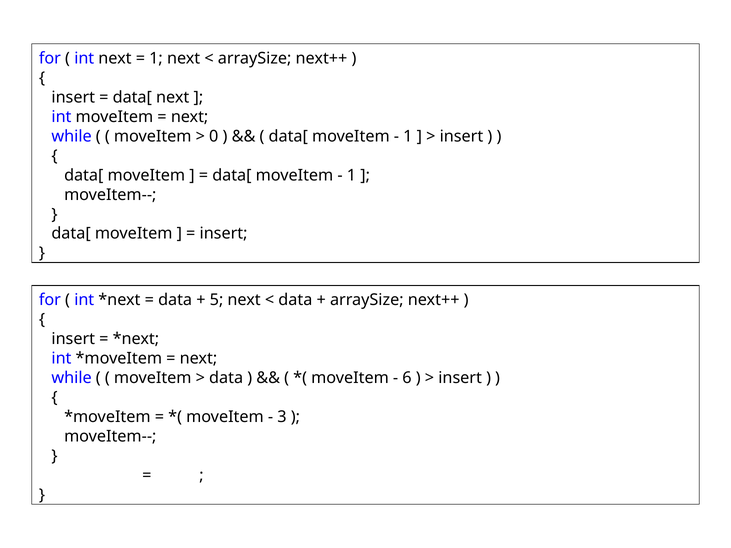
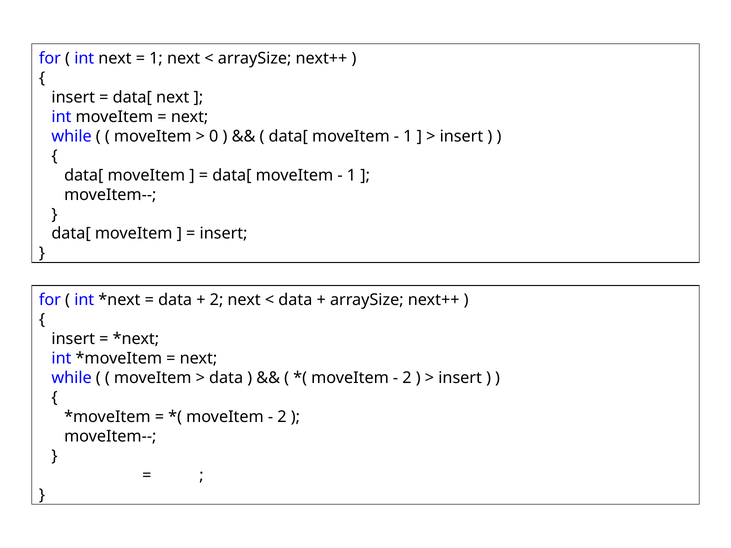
5 at (217, 300): 5 -> 2
6 at (407, 378): 6 -> 2
3 at (282, 417): 3 -> 2
